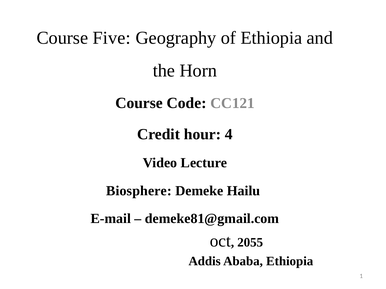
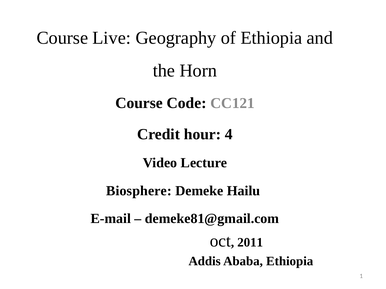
Five: Five -> Live
2055: 2055 -> 2011
